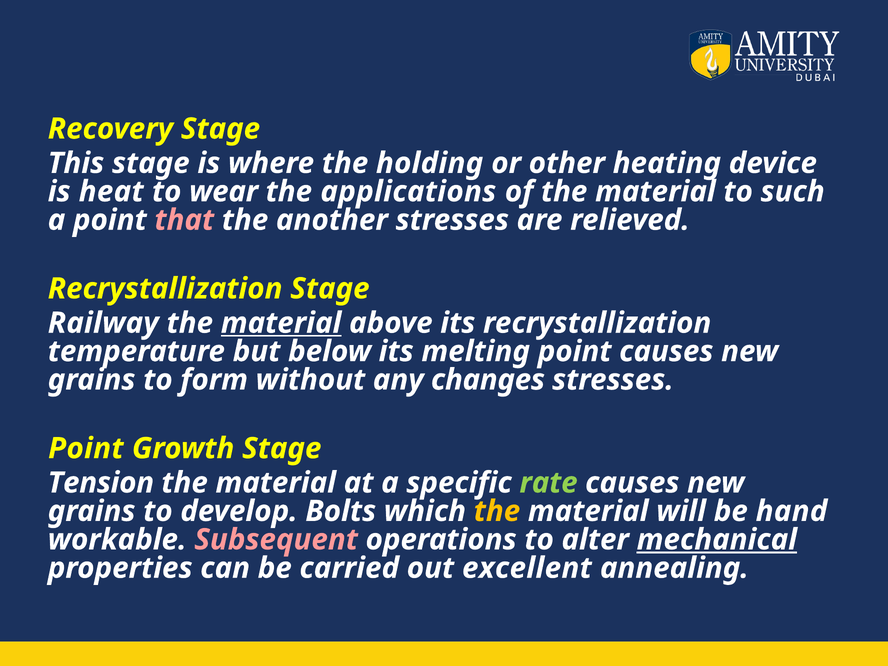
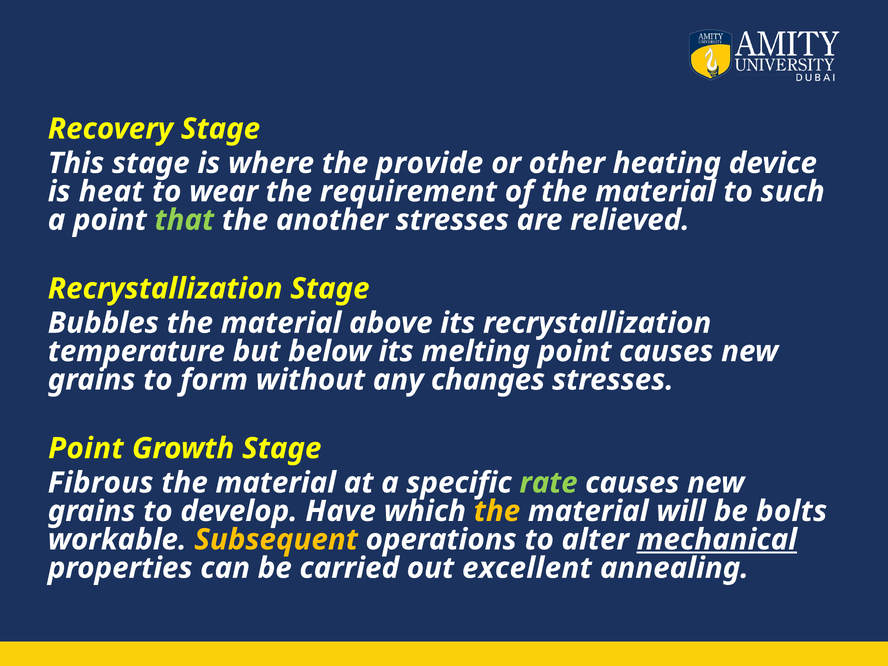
holding: holding -> provide
applications: applications -> requirement
that colour: pink -> light green
Railway: Railway -> Bubbles
material at (281, 323) underline: present -> none
Tension: Tension -> Fibrous
Bolts: Bolts -> Have
hand: hand -> bolts
Subsequent colour: pink -> yellow
